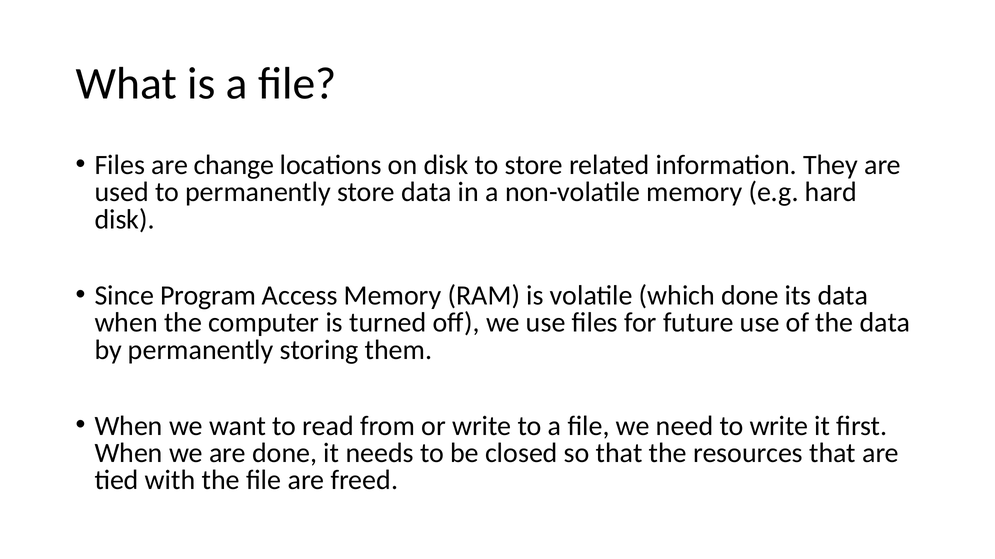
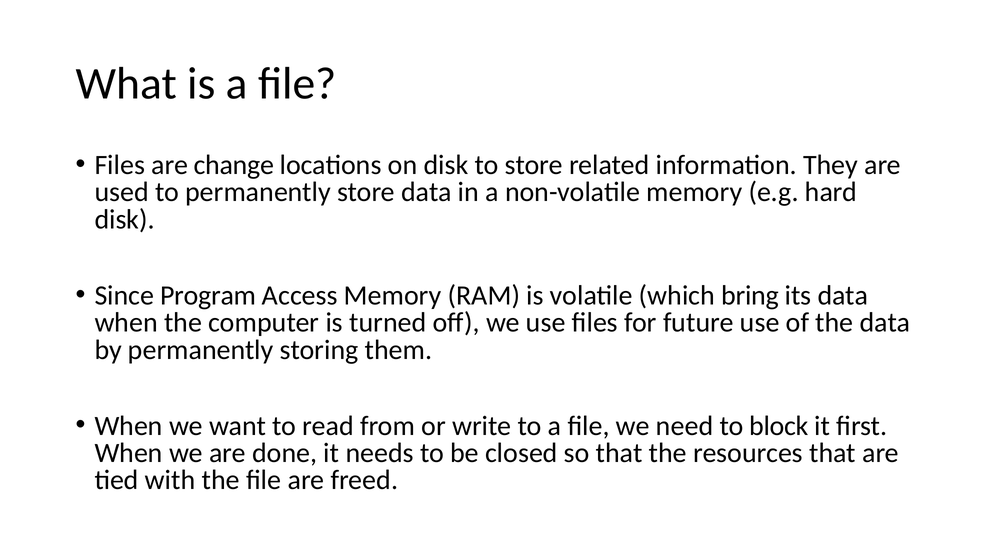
which done: done -> bring
to write: write -> block
